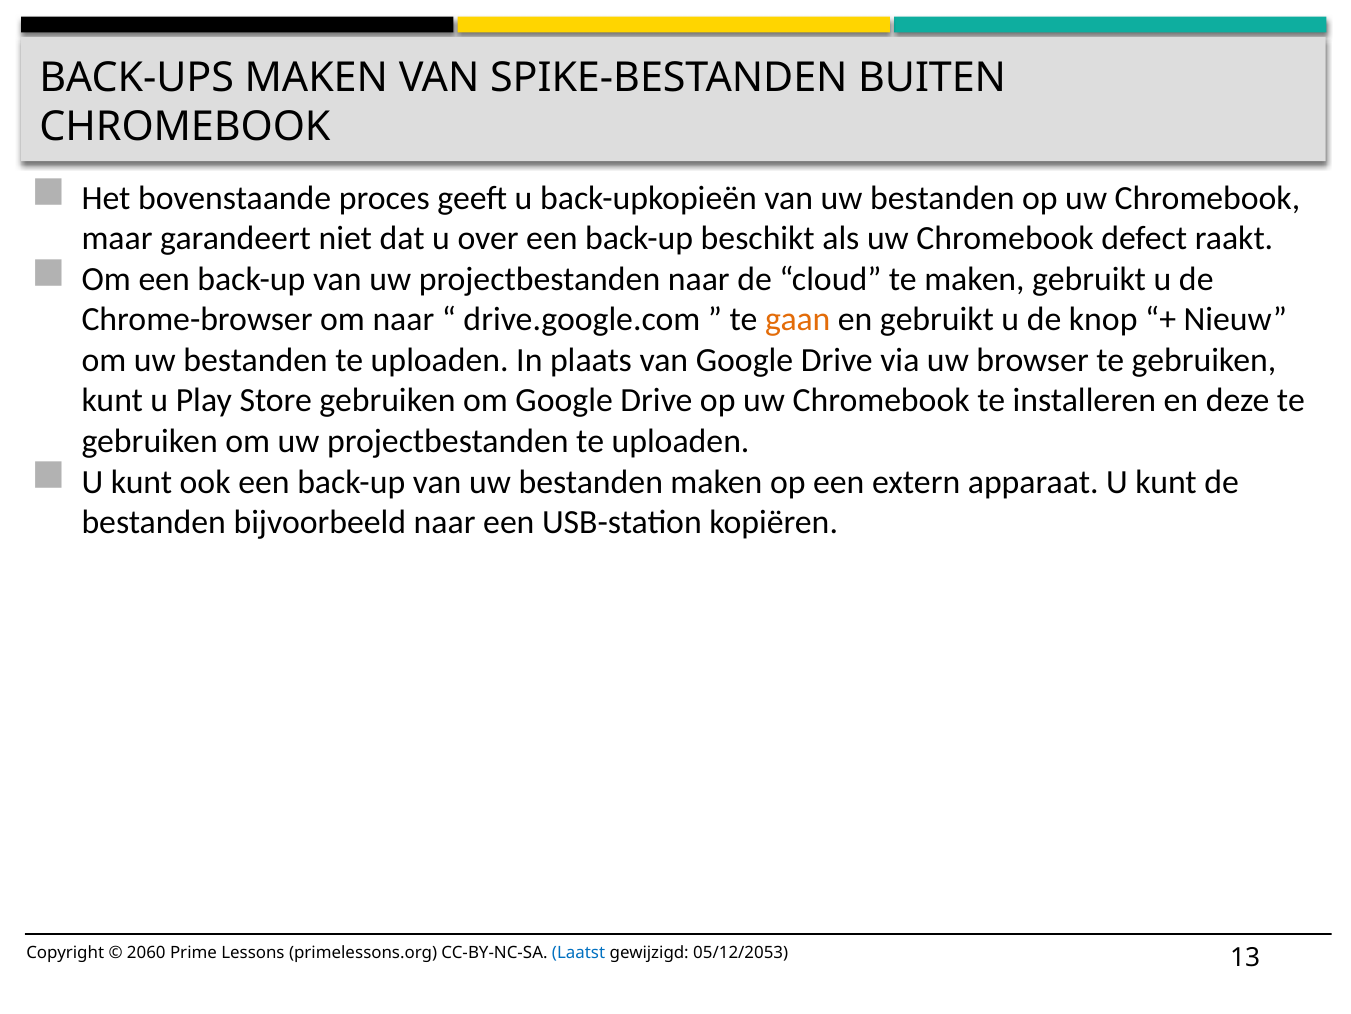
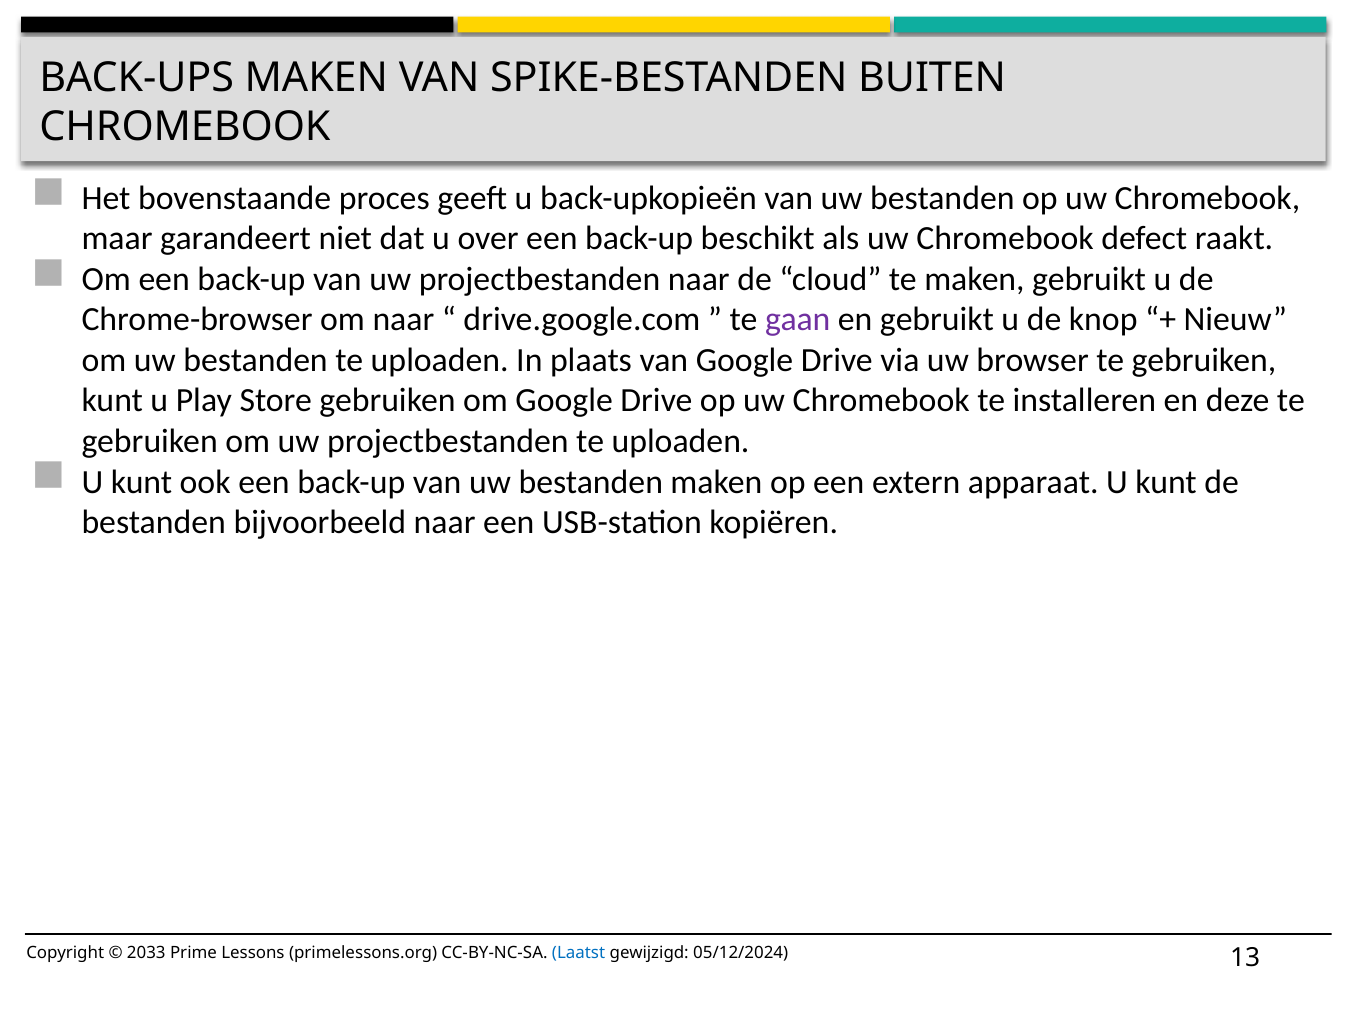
gaan colour: orange -> purple
2060: 2060 -> 2033
05/12/2053: 05/12/2053 -> 05/12/2024
